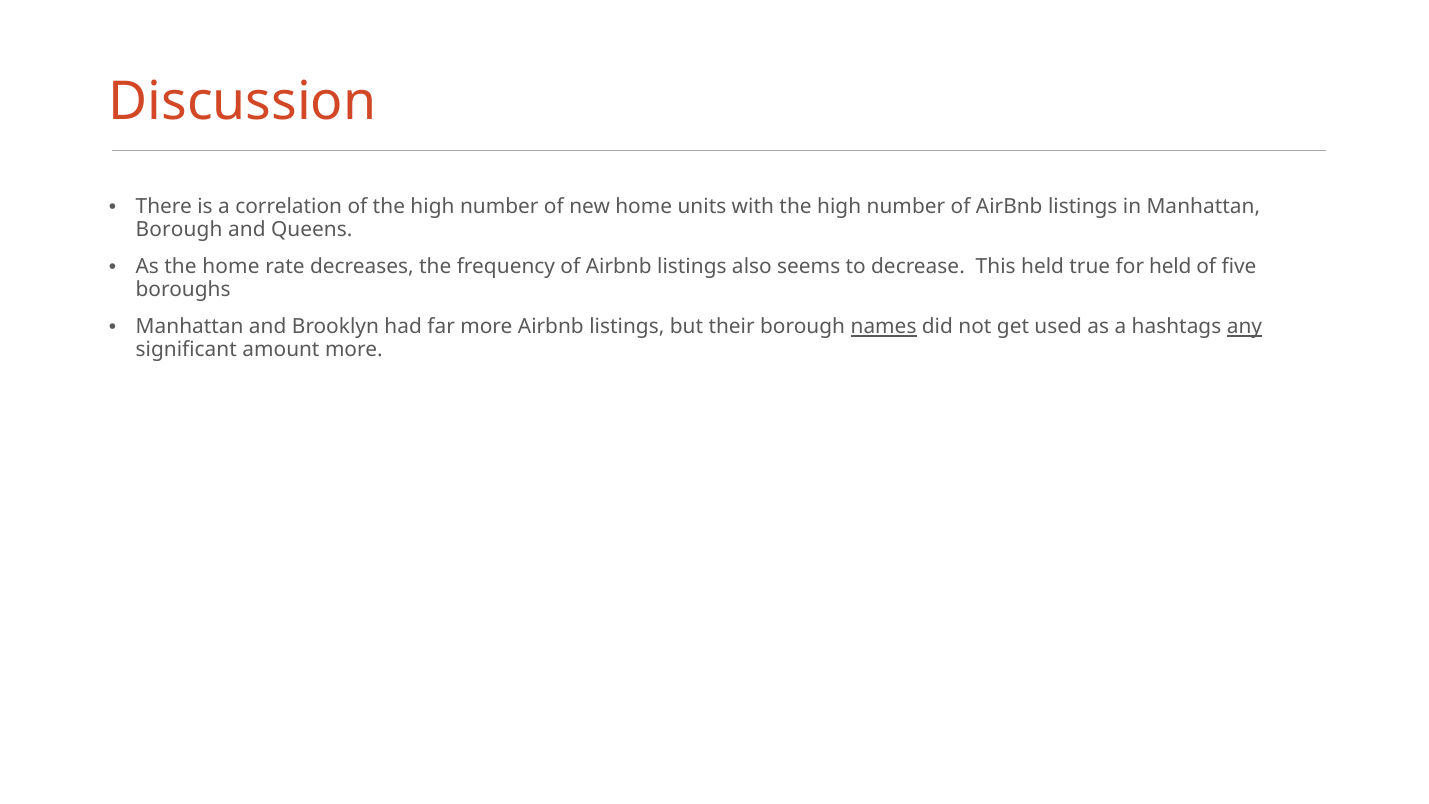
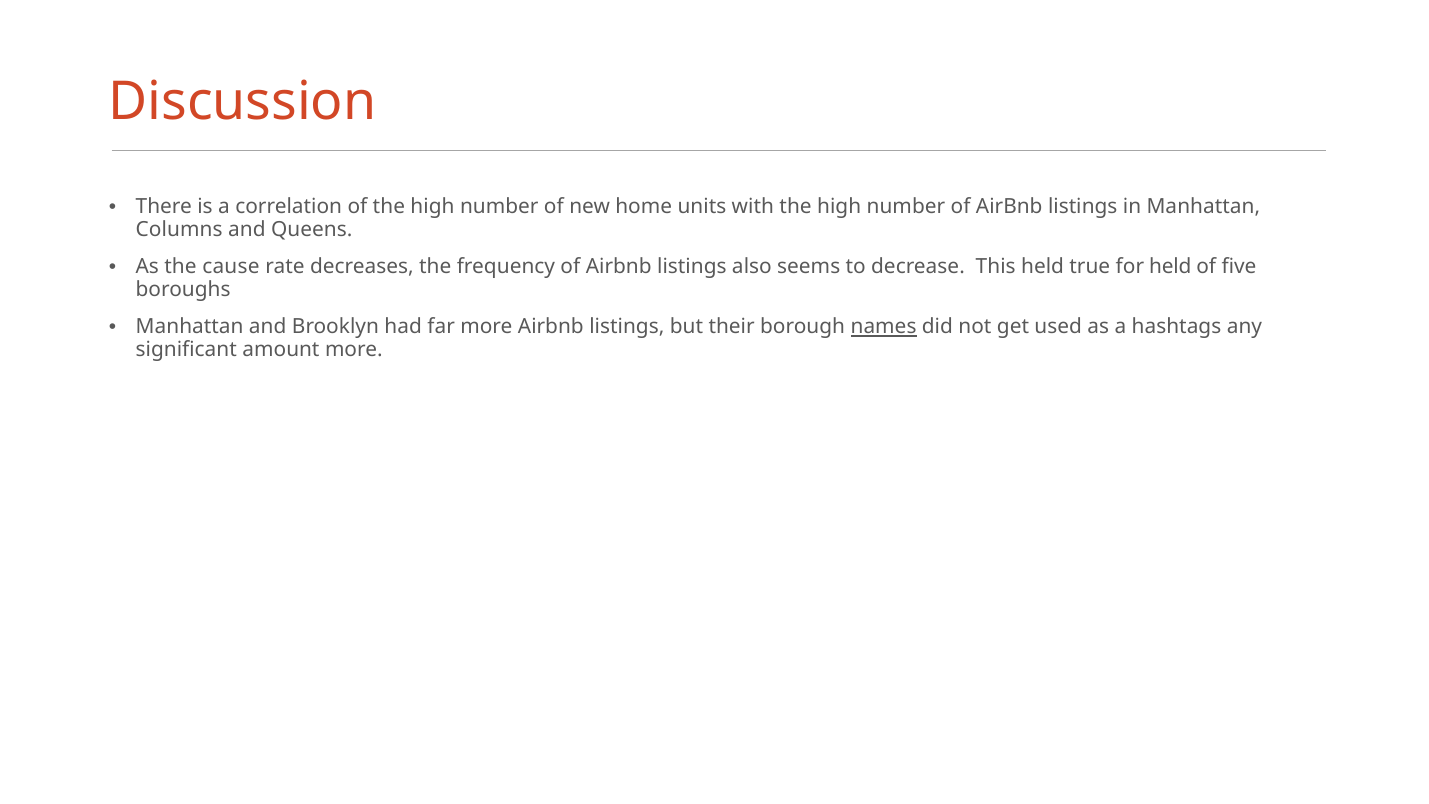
Borough at (179, 230): Borough -> Columns
the home: home -> cause
any underline: present -> none
